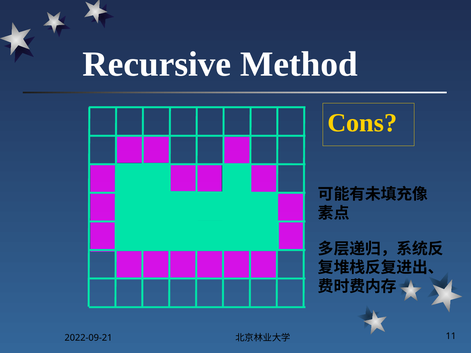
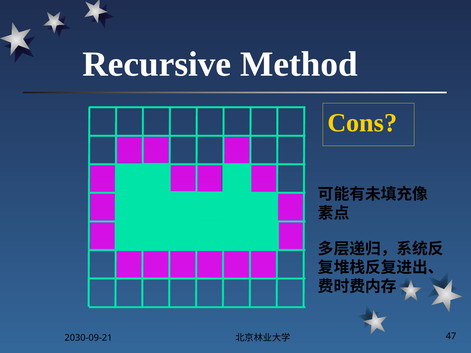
2022-09-21: 2022-09-21 -> 2030-09-21
11: 11 -> 47
